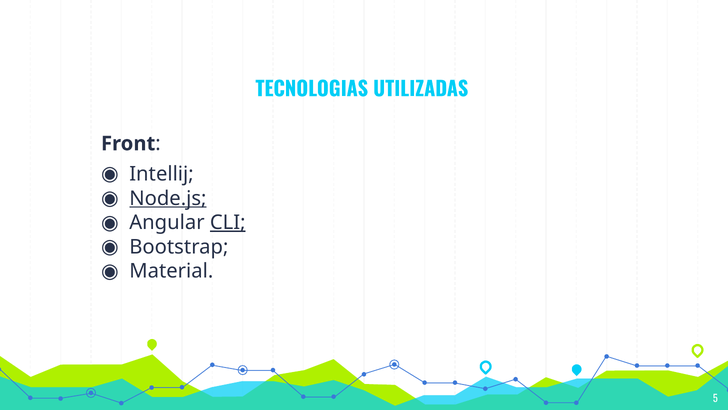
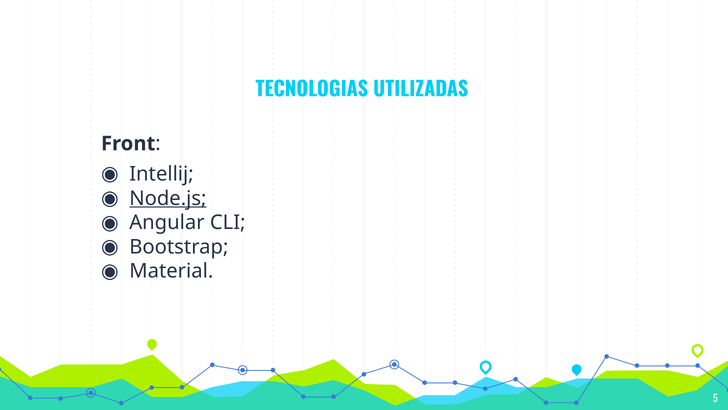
CLI underline: present -> none
